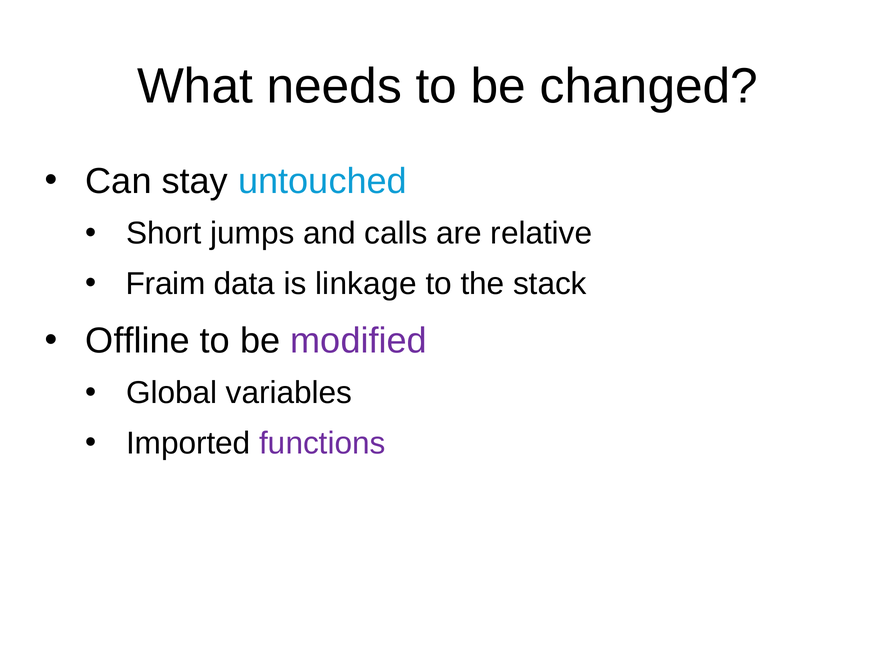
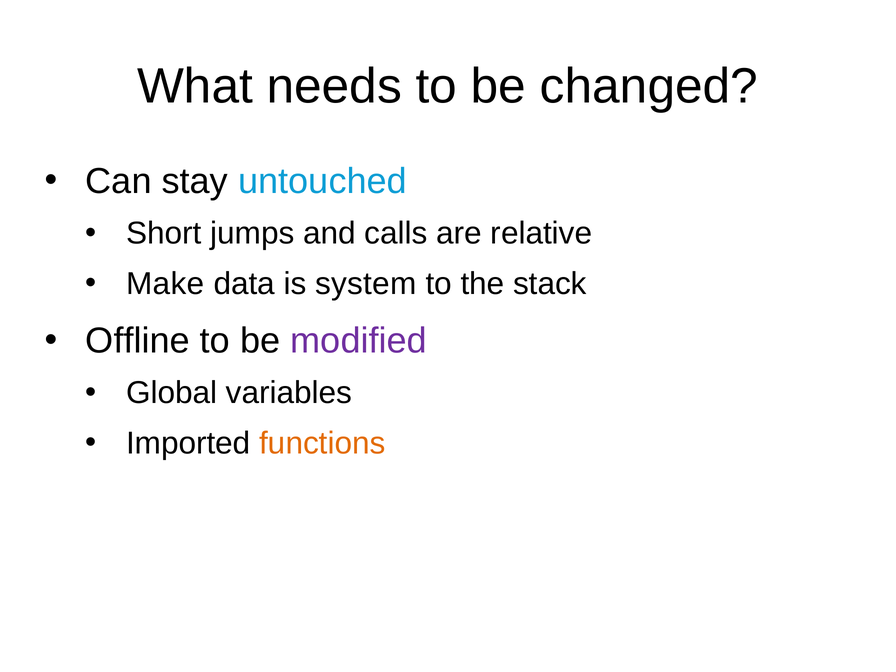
Fraim: Fraim -> Make
linkage: linkage -> system
functions colour: purple -> orange
